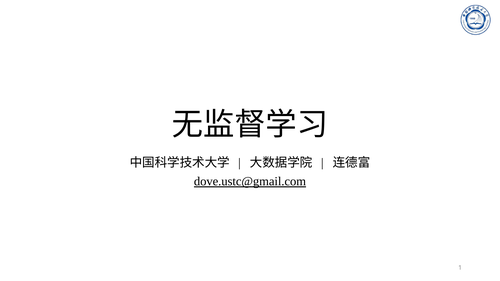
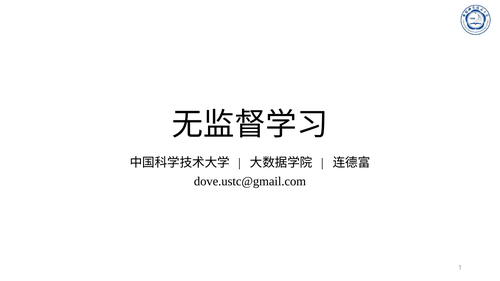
dove.ustc@gmail.com underline: present -> none
